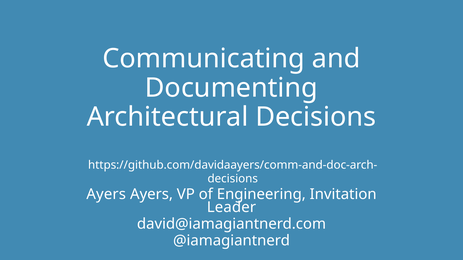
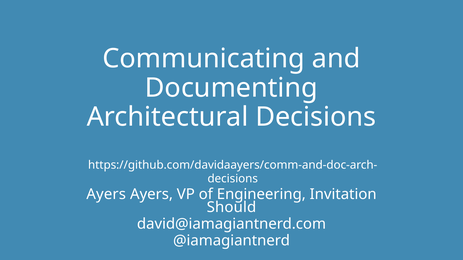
Leader: Leader -> Should
